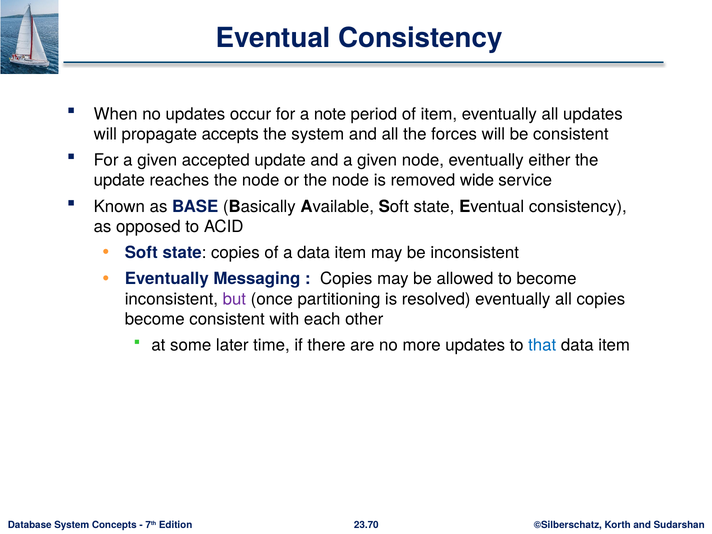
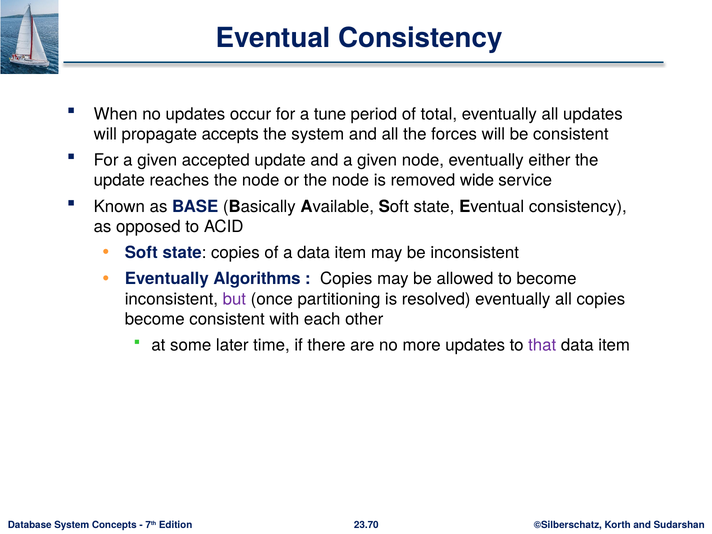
note: note -> tune
of item: item -> total
Messaging: Messaging -> Algorithms
that colour: blue -> purple
